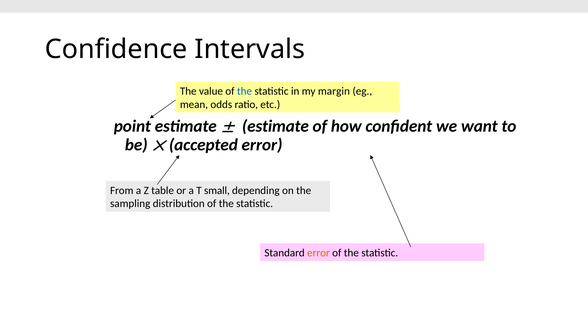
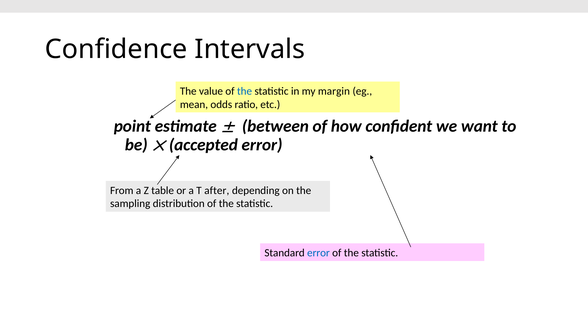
estimate at (275, 126): estimate -> between
small: small -> after
error at (318, 253) colour: orange -> blue
